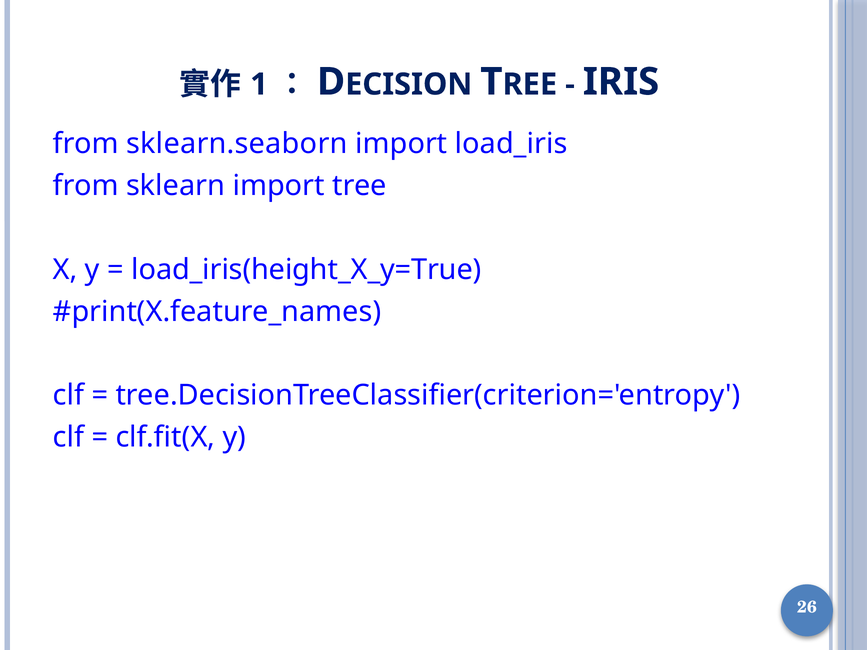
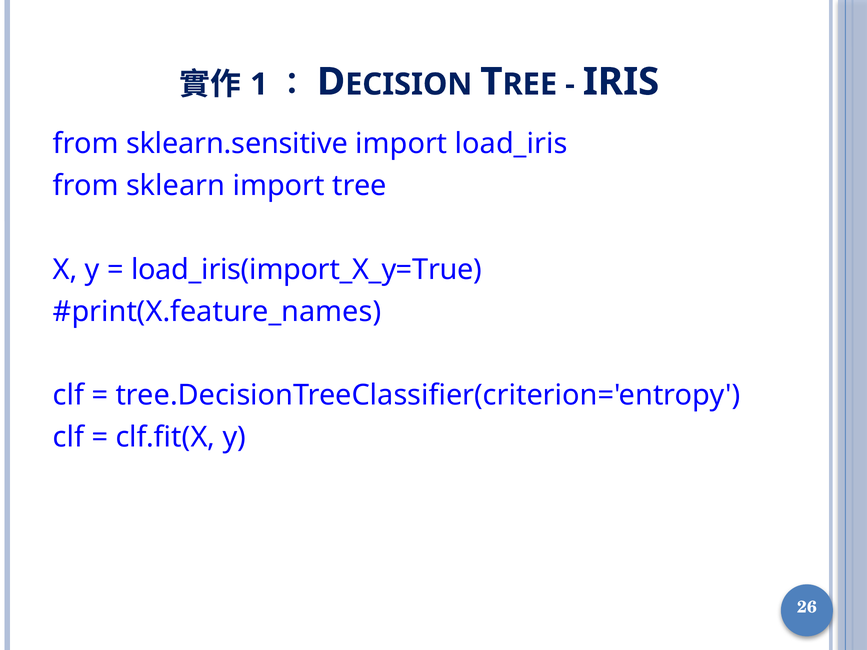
sklearn.seaborn: sklearn.seaborn -> sklearn.sensitive
load_iris(height_X_y=True: load_iris(height_X_y=True -> load_iris(import_X_y=True
